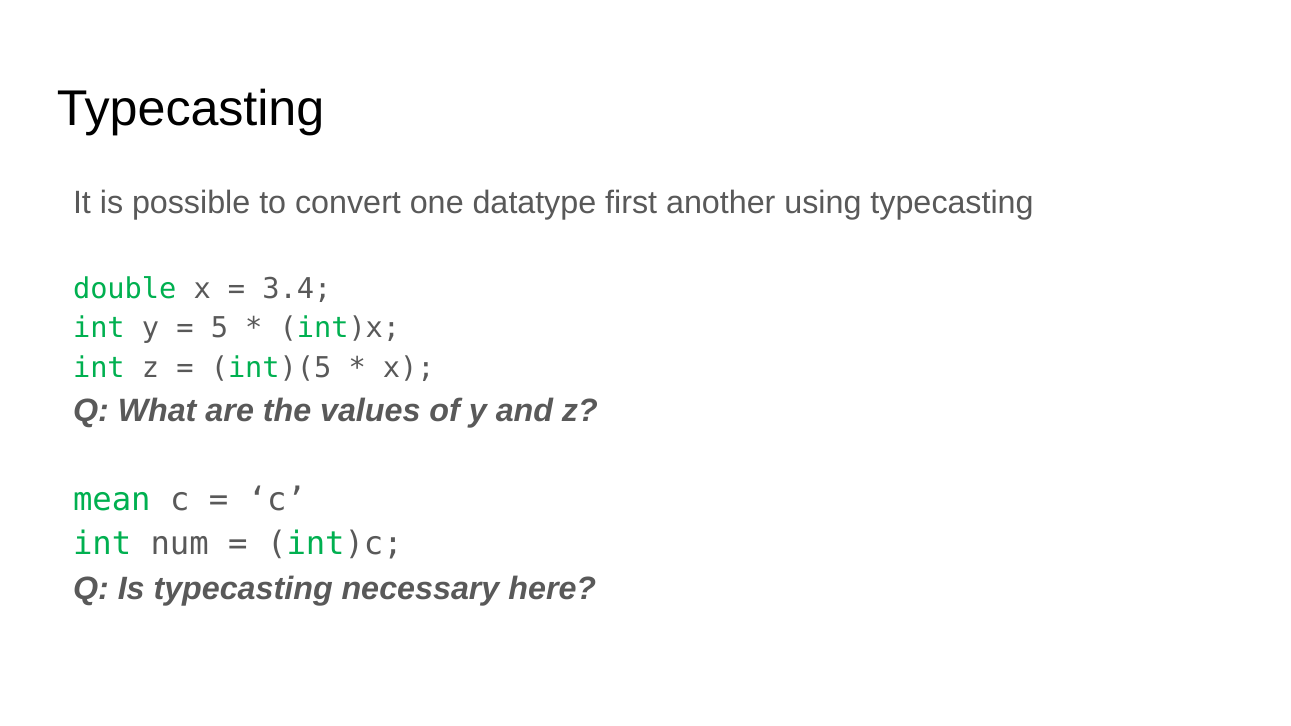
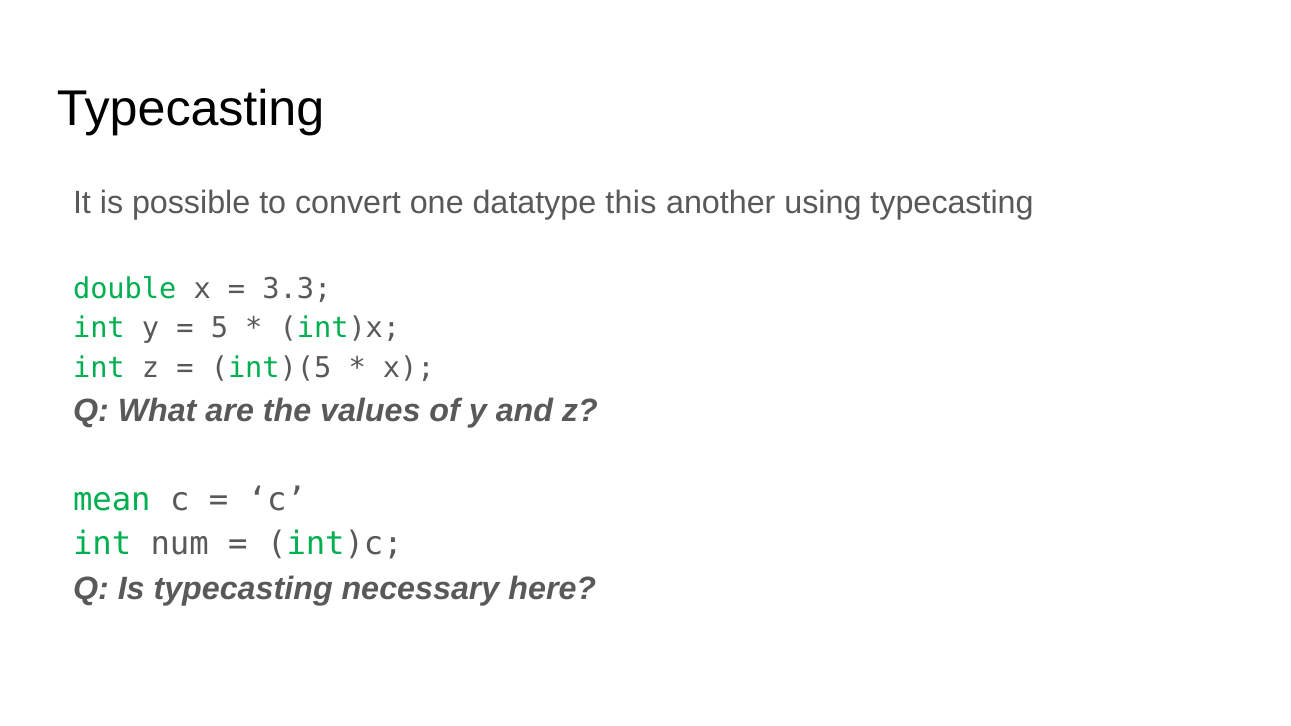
first: first -> this
3.4: 3.4 -> 3.3
